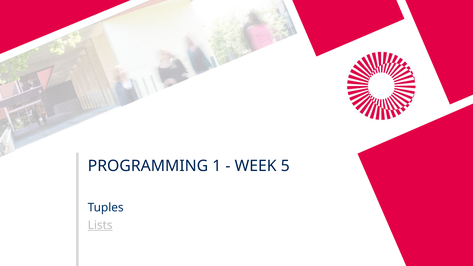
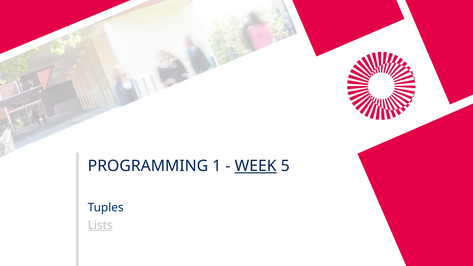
WEEK underline: none -> present
